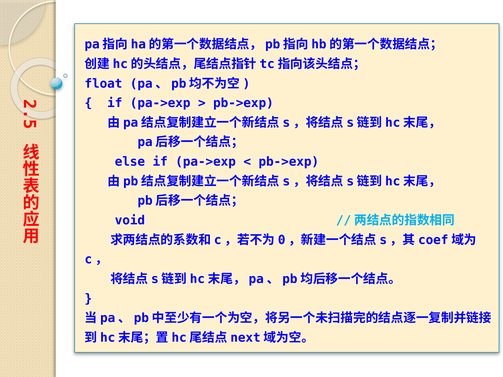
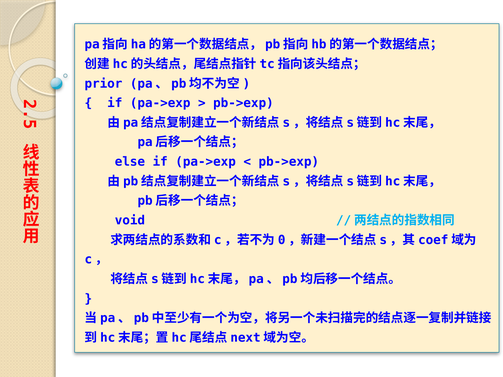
float: float -> prior
